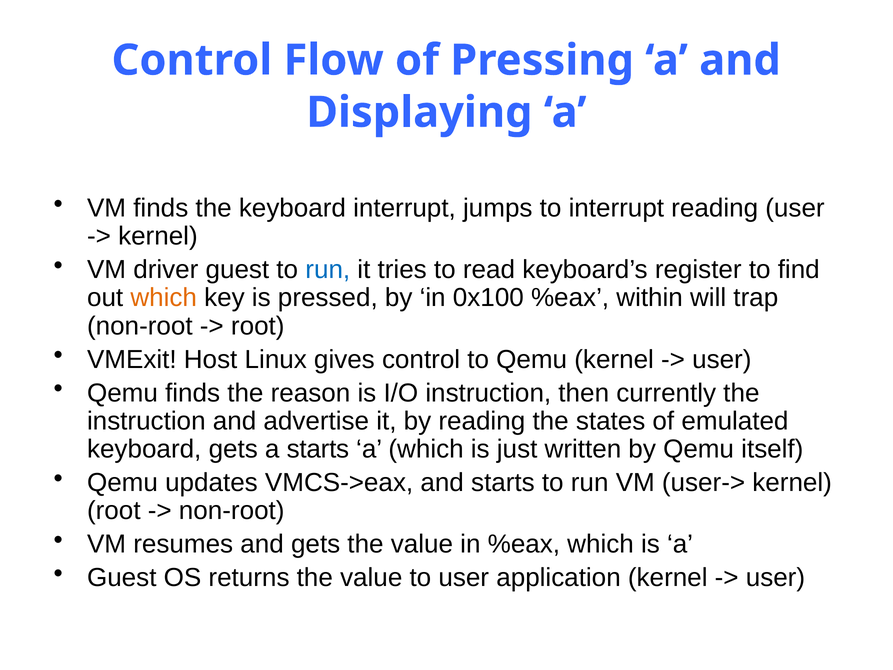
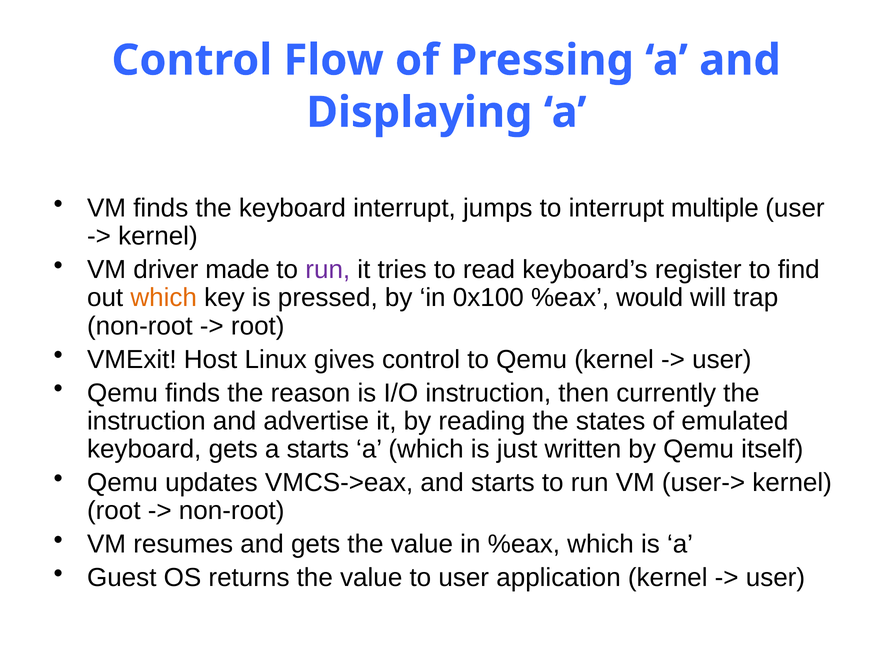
interrupt reading: reading -> multiple
driver guest: guest -> made
run at (328, 270) colour: blue -> purple
within: within -> would
